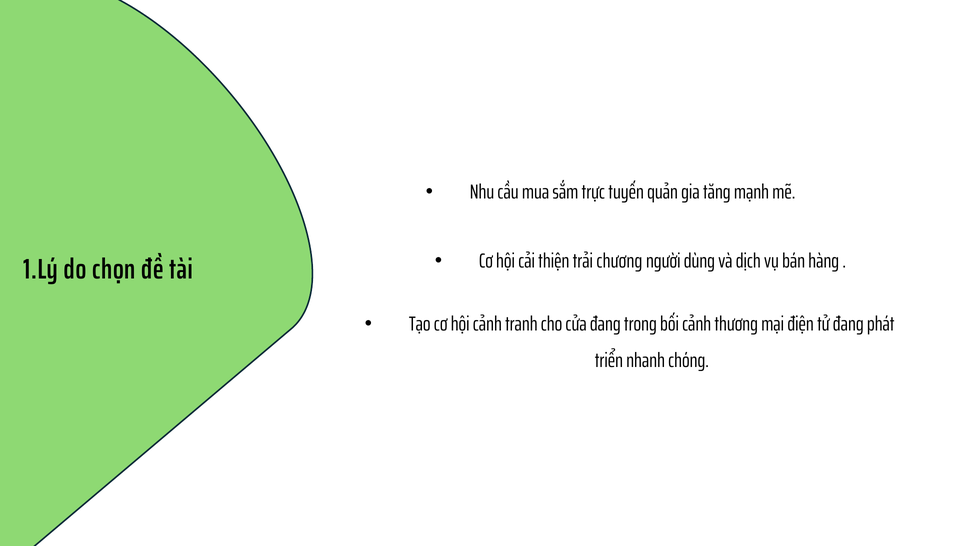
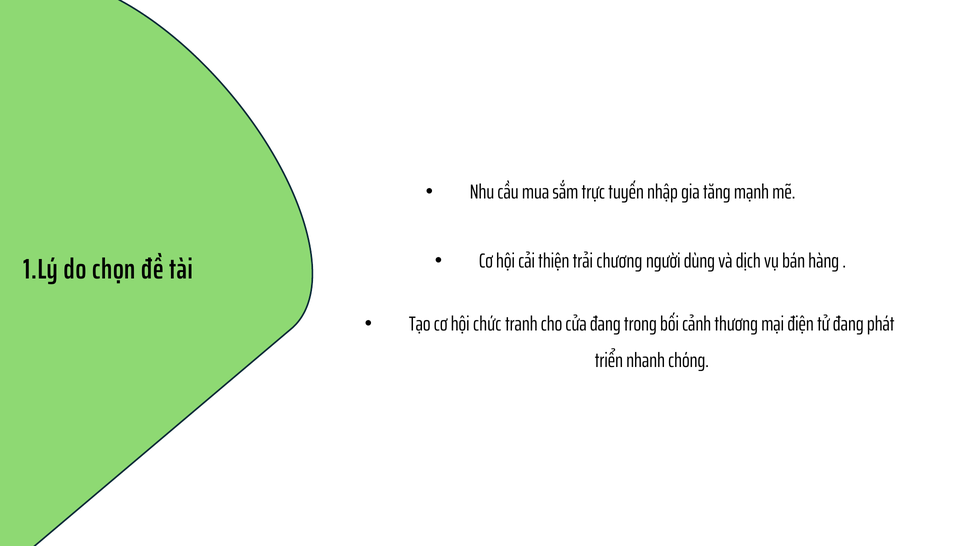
quản: quản -> nhập
hội cảnh: cảnh -> chức
